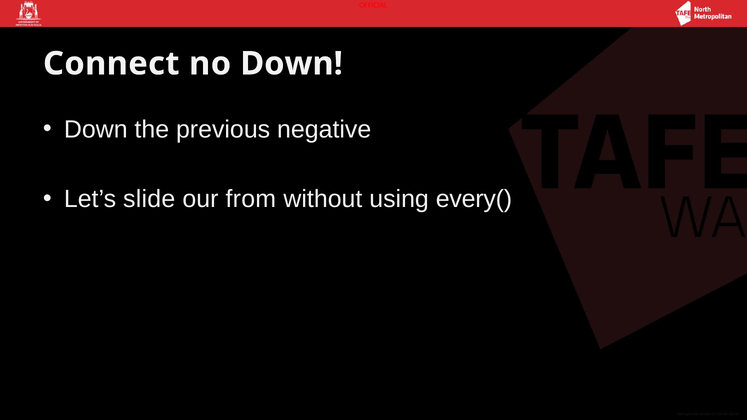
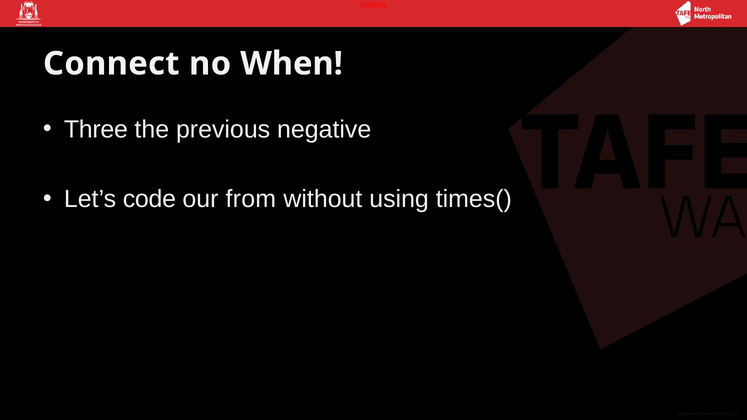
no Down: Down -> When
Down at (96, 129): Down -> Three
slide: slide -> code
every(: every( -> times(
